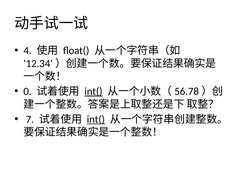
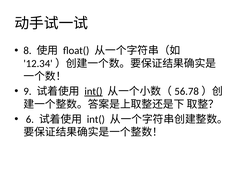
4: 4 -> 8
0: 0 -> 9
7: 7 -> 6
int( at (96, 119) underline: present -> none
